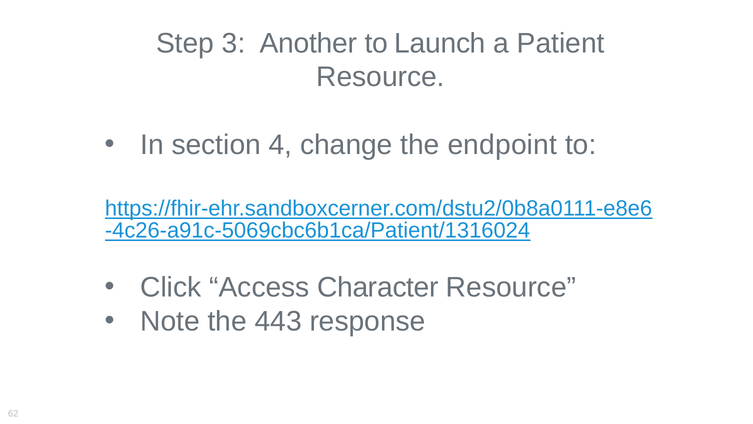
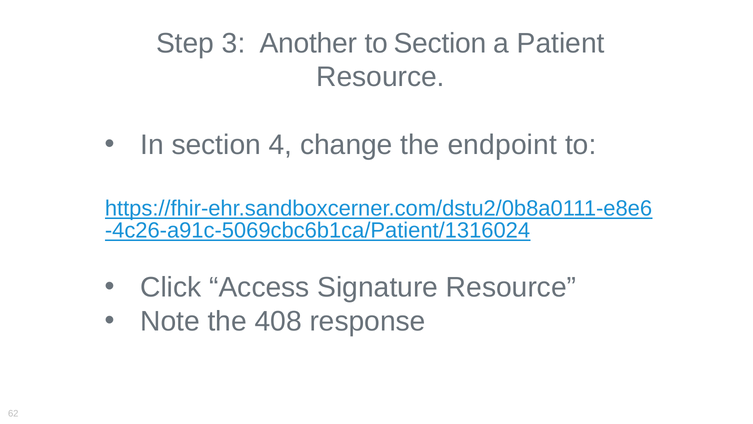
to Launch: Launch -> Section
Character: Character -> Signature
443: 443 -> 408
